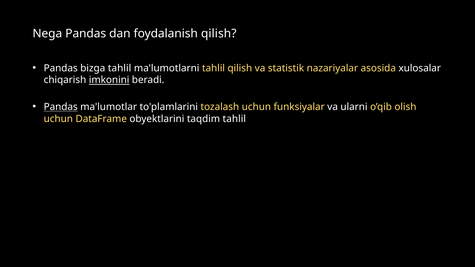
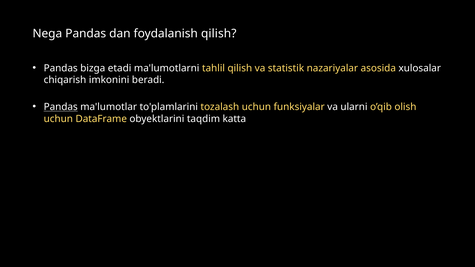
bizga tahlil: tahlil -> etadi
imkonini underline: present -> none
taqdim tahlil: tahlil -> katta
